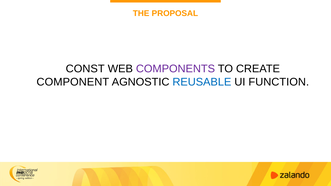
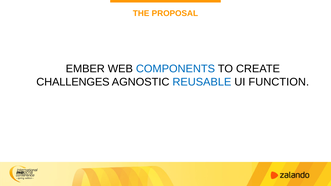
CONST: CONST -> EMBER
COMPONENTS colour: purple -> blue
COMPONENT: COMPONENT -> CHALLENGES
